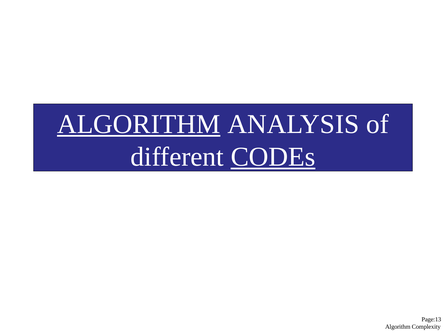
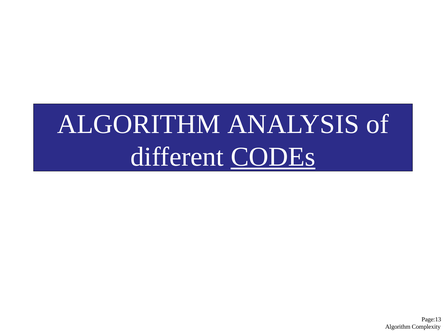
ALGORITHM at (139, 124) underline: present -> none
